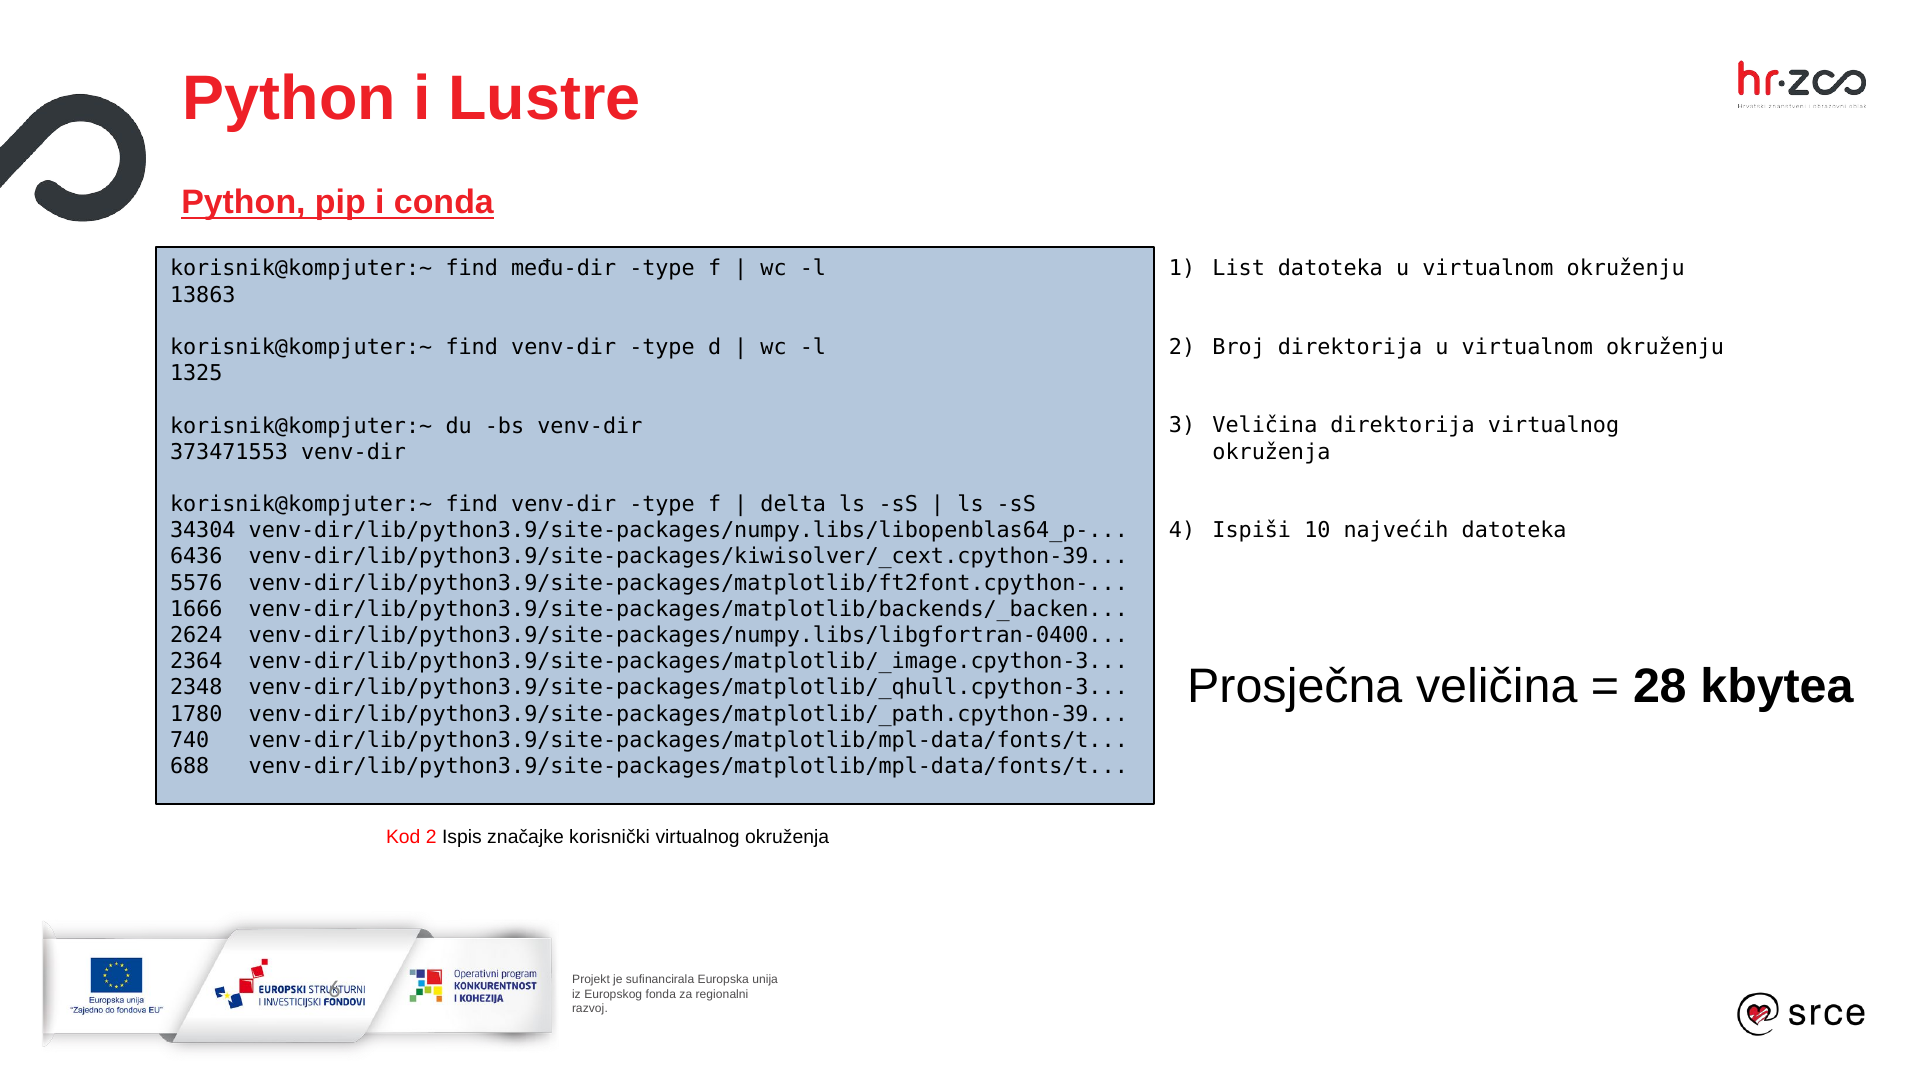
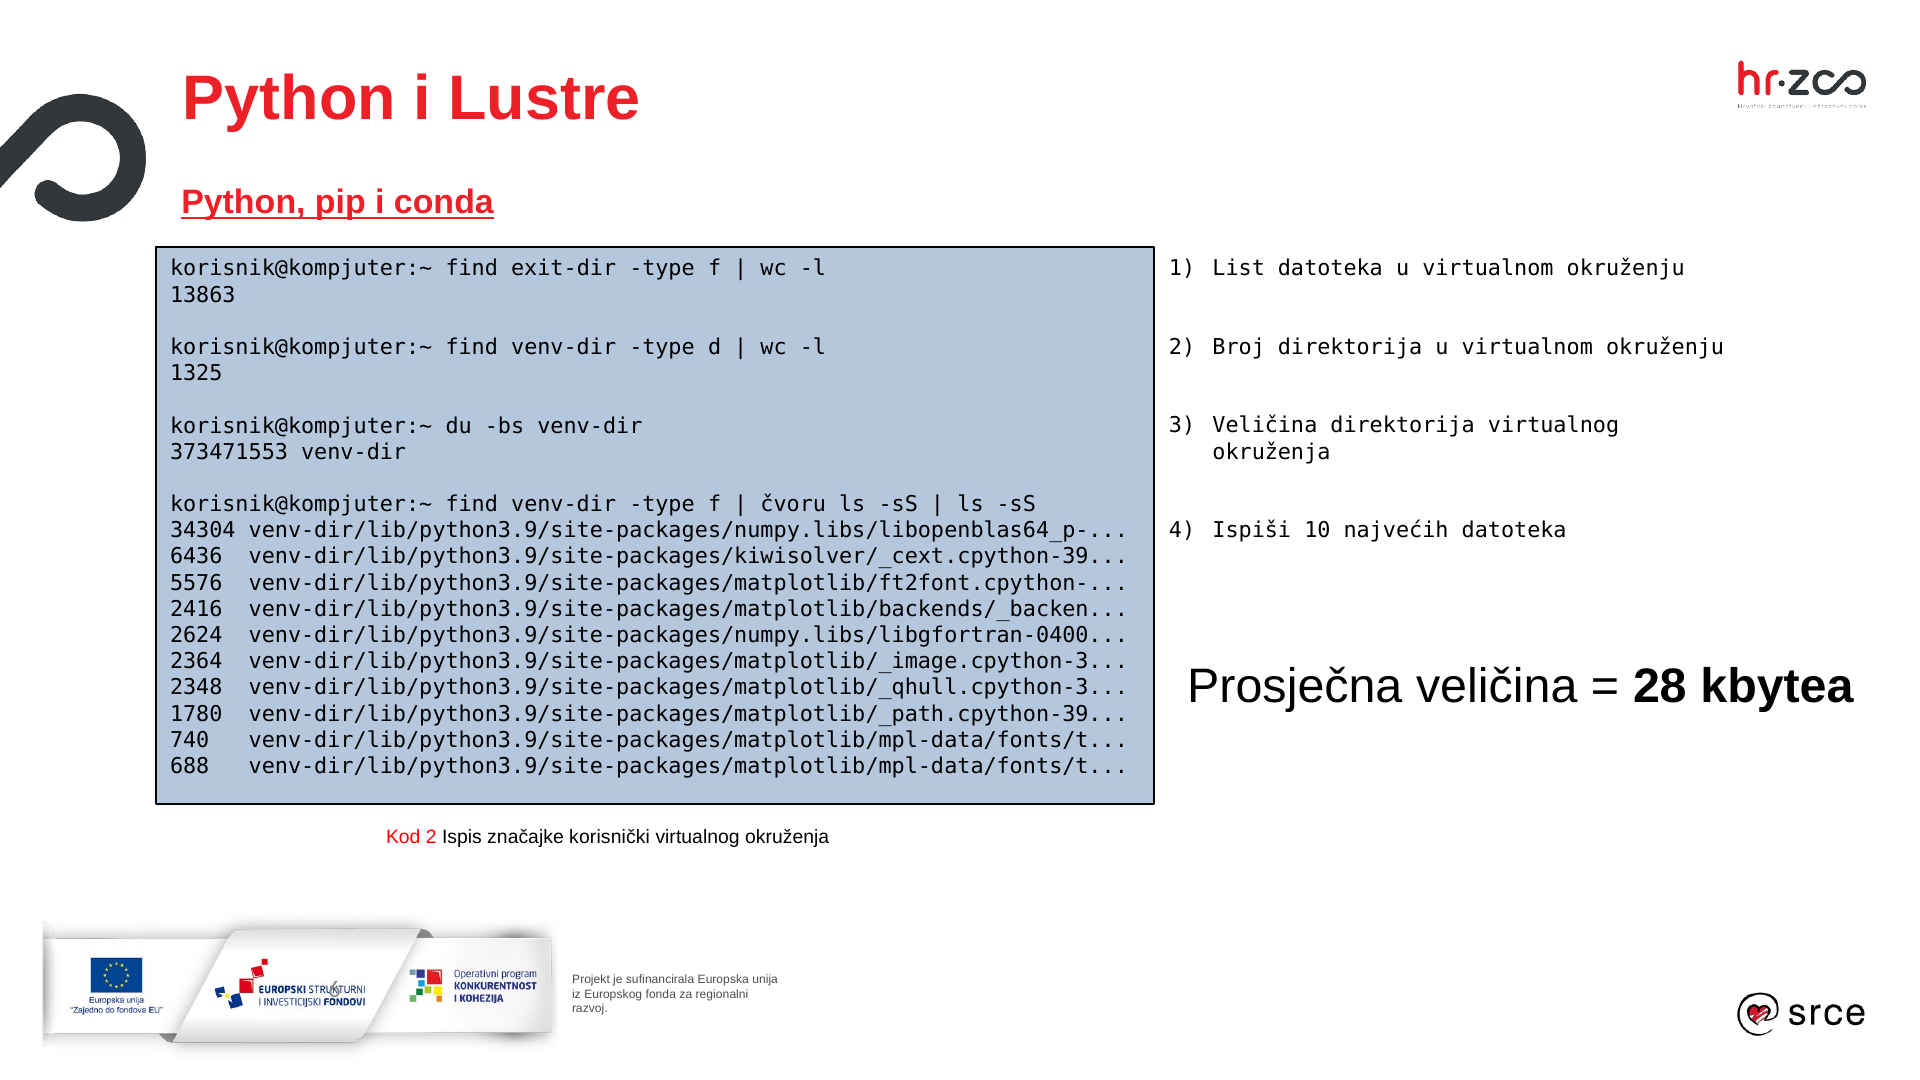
među-dir: među-dir -> exit-dir
delta: delta -> čvoru
1666: 1666 -> 2416
